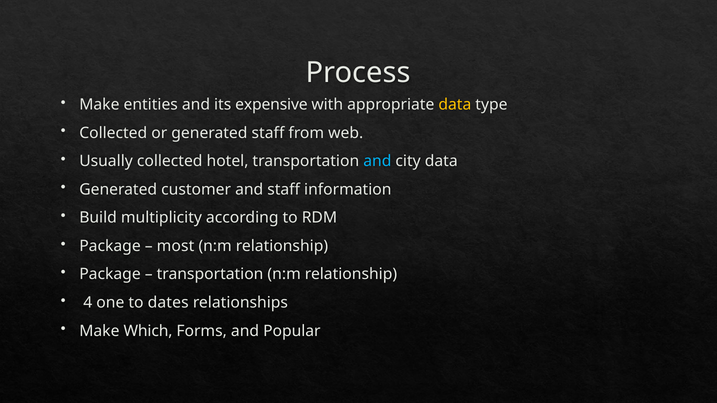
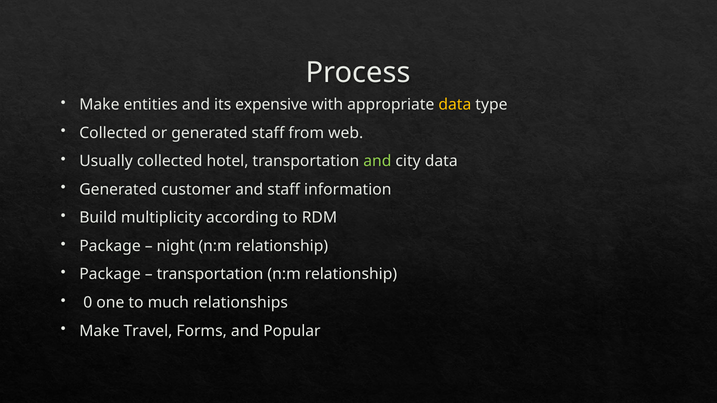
and at (377, 161) colour: light blue -> light green
most: most -> night
4: 4 -> 0
dates: dates -> much
Which: Which -> Travel
